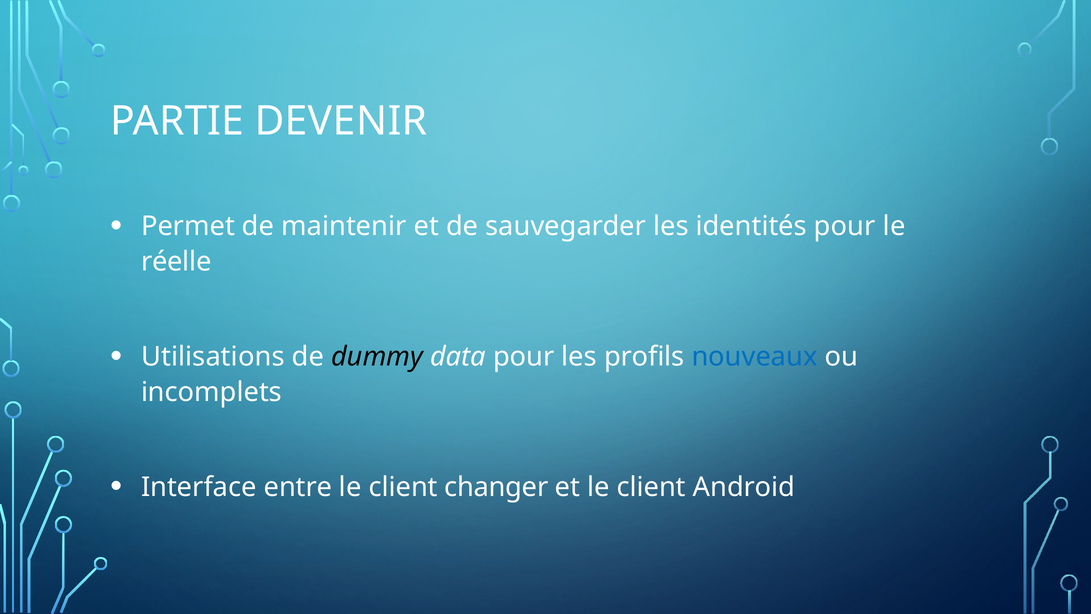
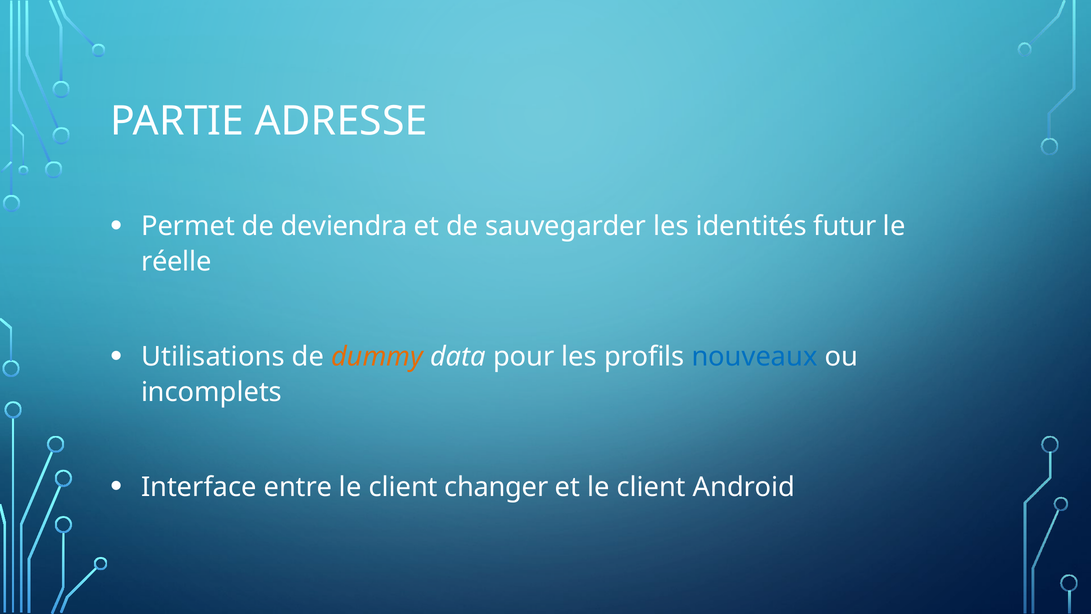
DEVENIR: DEVENIR -> ADRESSE
maintenir: maintenir -> deviendra
identités pour: pour -> futur
dummy colour: black -> orange
